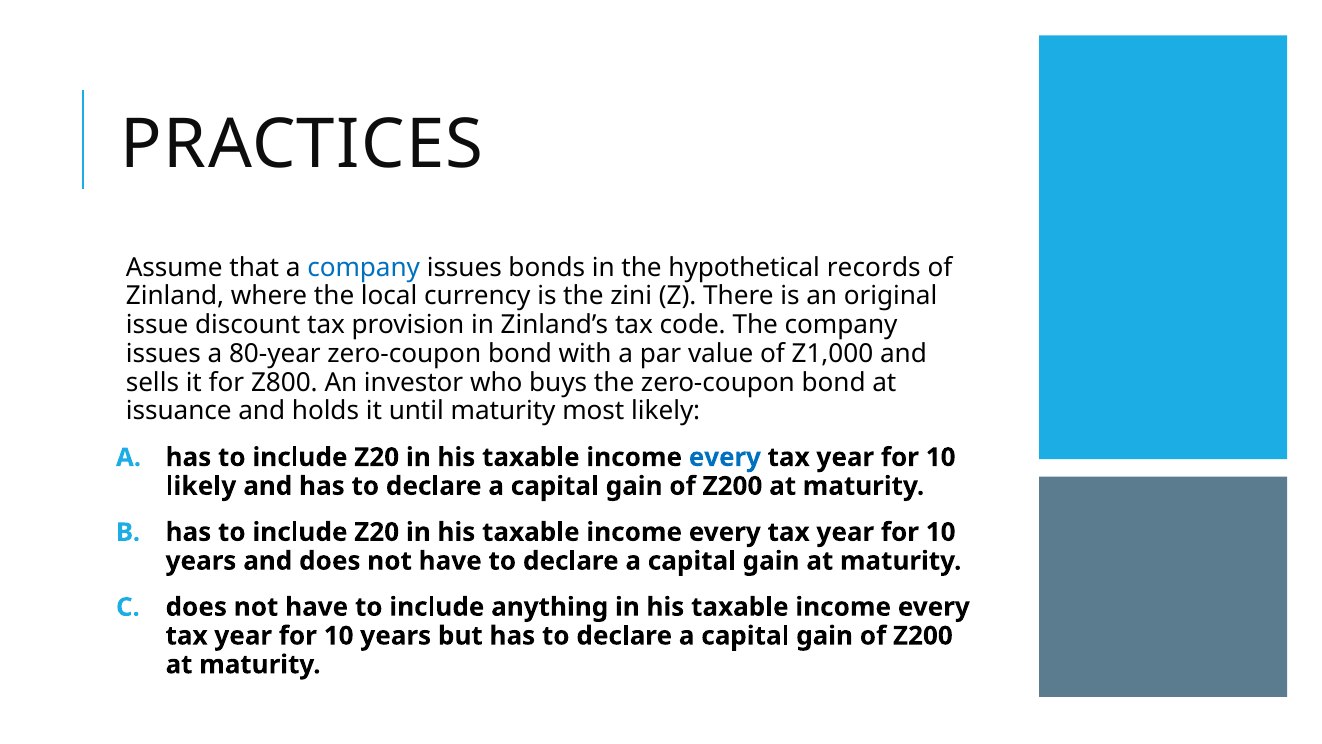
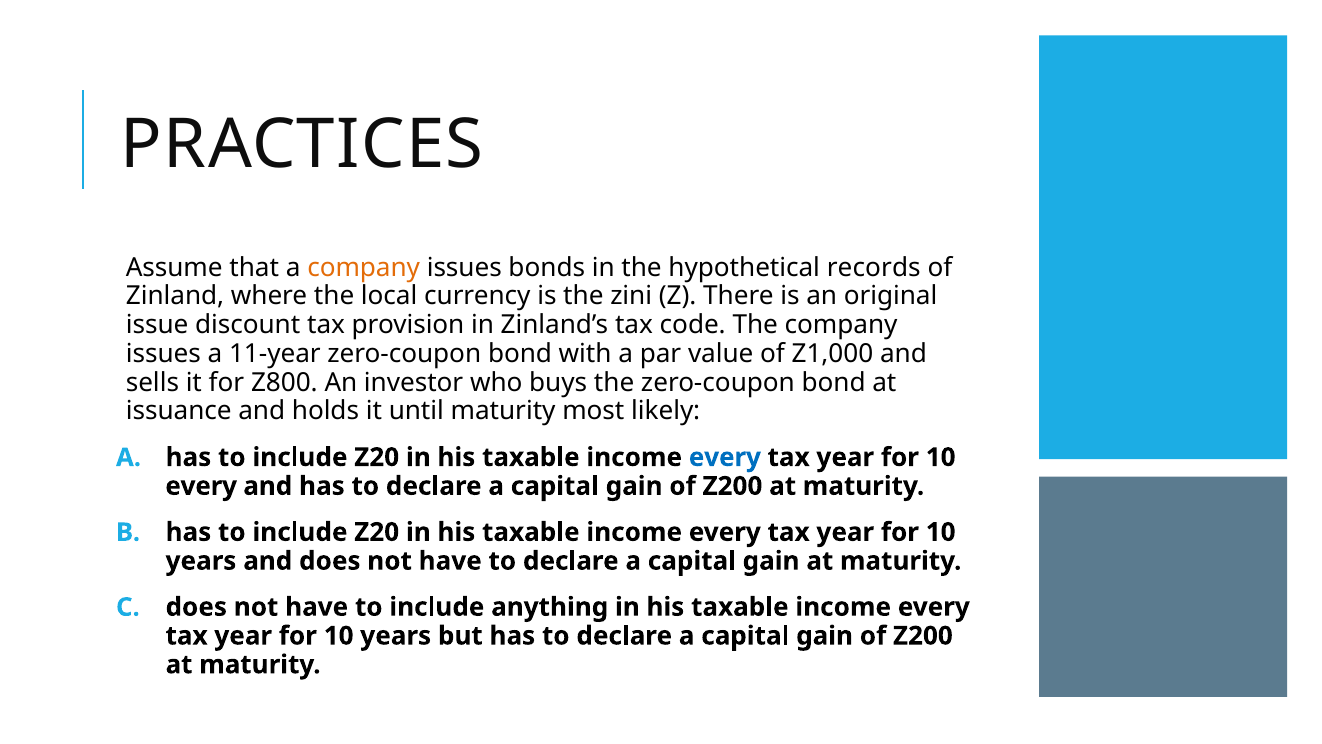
company at (364, 267) colour: blue -> orange
80-year: 80-year -> 11-year
likely at (201, 486): likely -> every
